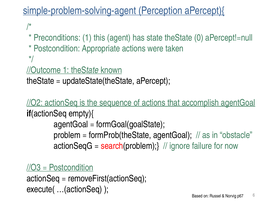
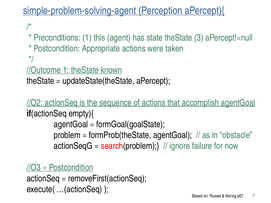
0: 0 -> 3
